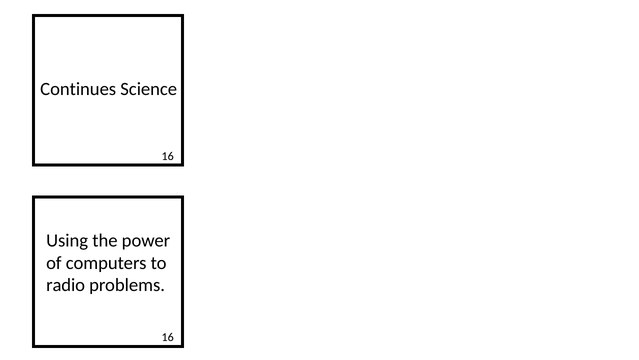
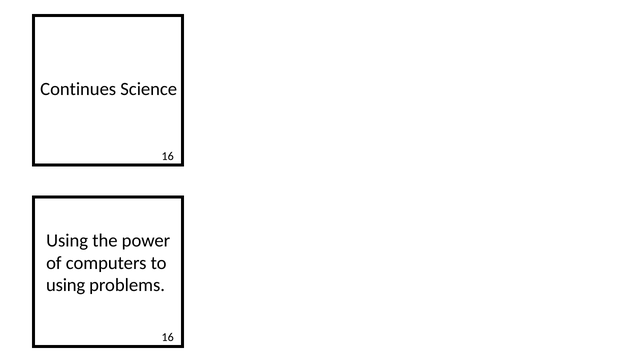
radio at (66, 285): radio -> using
